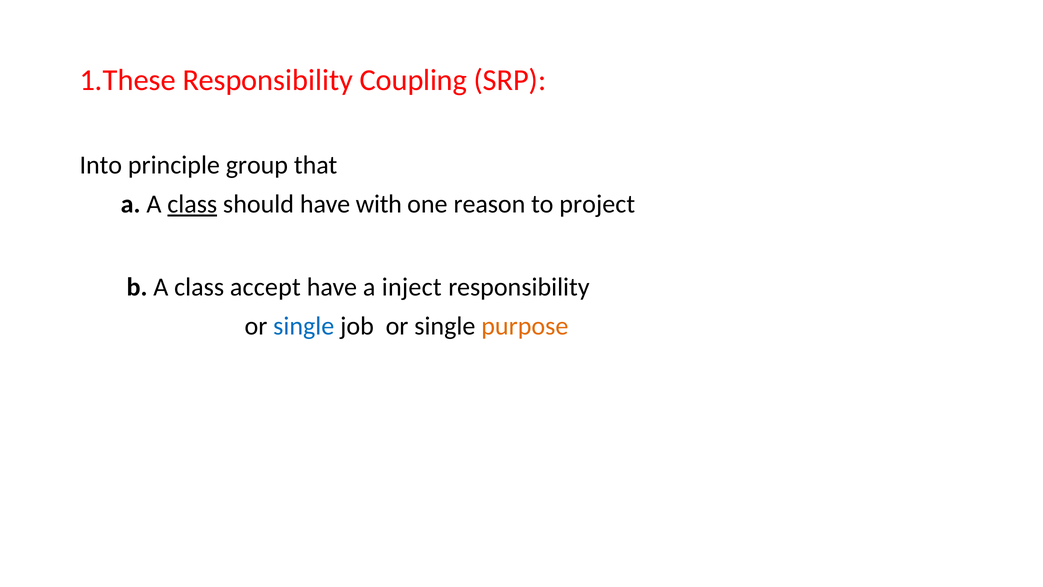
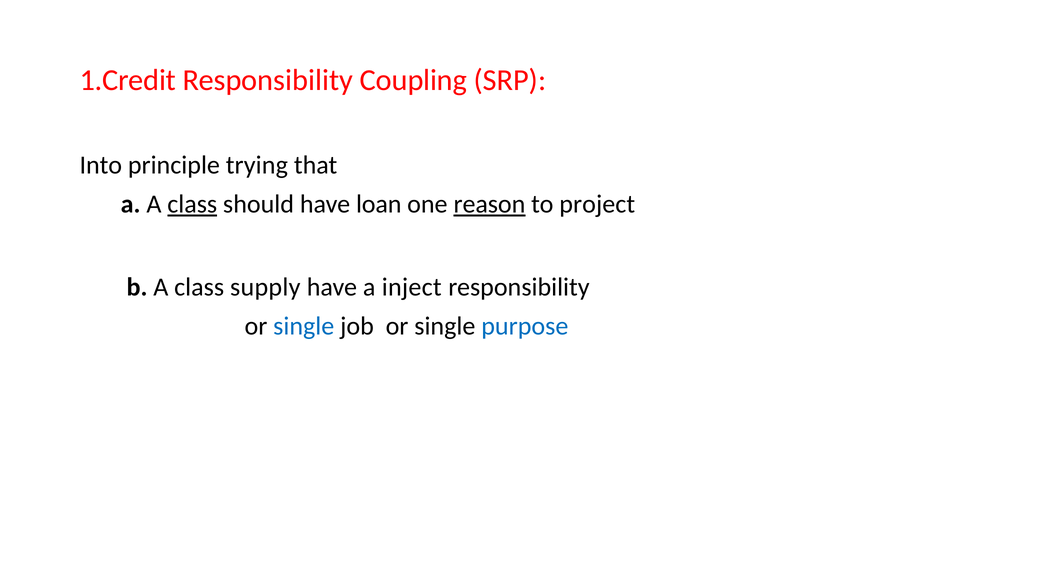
1.These: 1.These -> 1.Credit
group: group -> trying
with: with -> loan
reason underline: none -> present
accept: accept -> supply
purpose colour: orange -> blue
